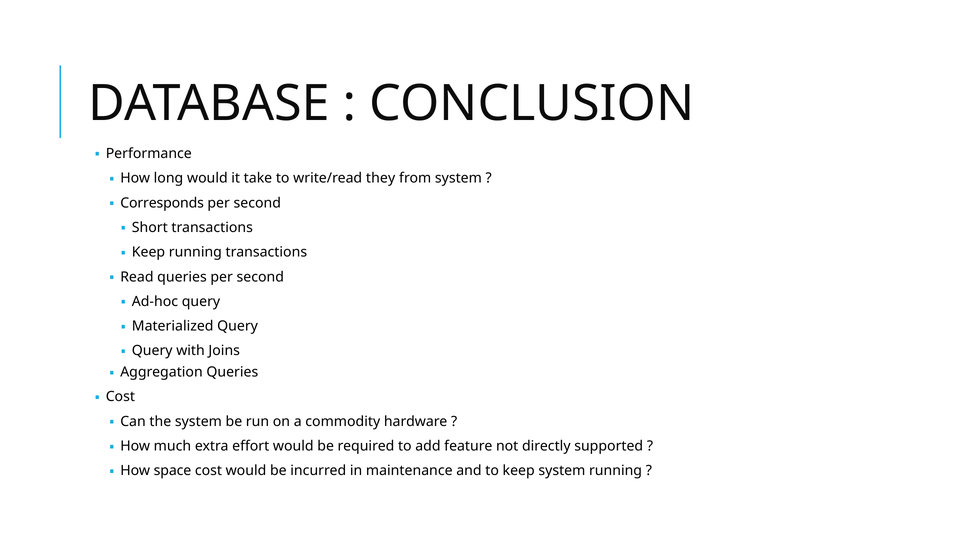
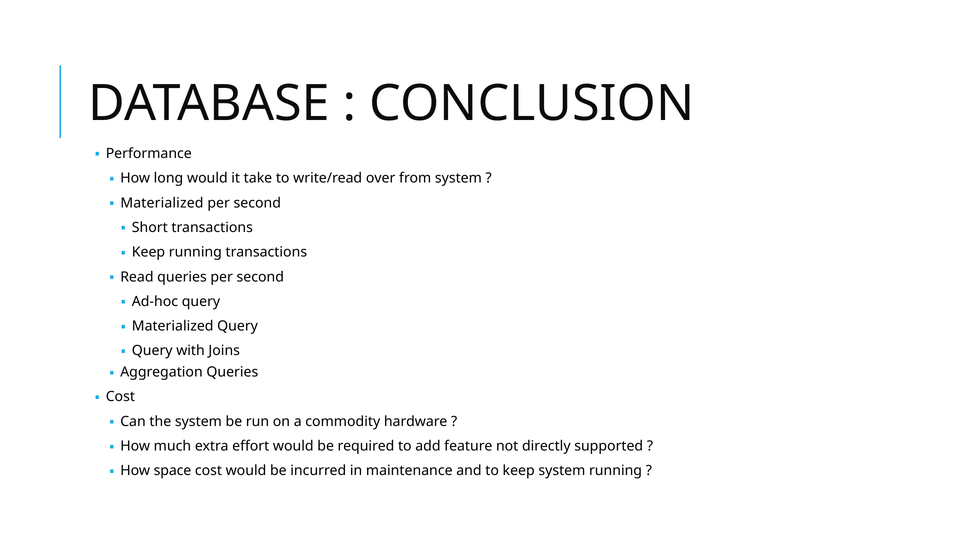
they: they -> over
Corresponds at (162, 203): Corresponds -> Materialized
